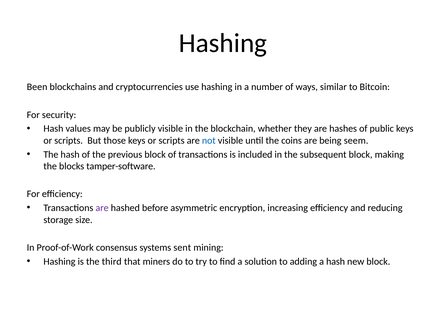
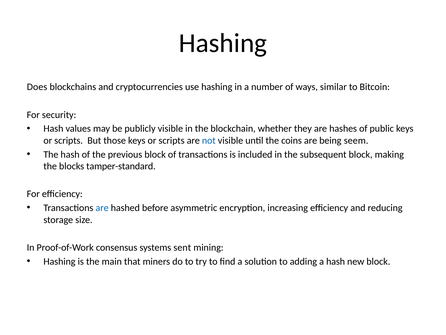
Been: Been -> Does
tamper-software: tamper-software -> tamper-standard
are at (102, 208) colour: purple -> blue
third: third -> main
